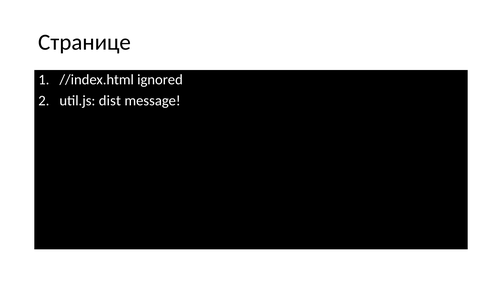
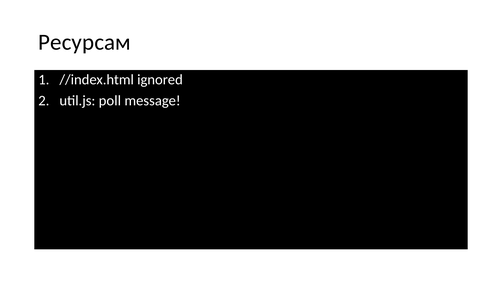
Странице: Странице -> Ресурсам
dist: dist -> poll
